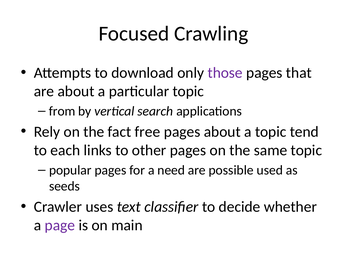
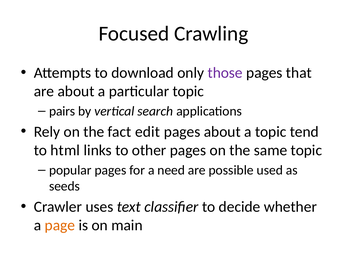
from: from -> pairs
free: free -> edit
each: each -> html
page colour: purple -> orange
